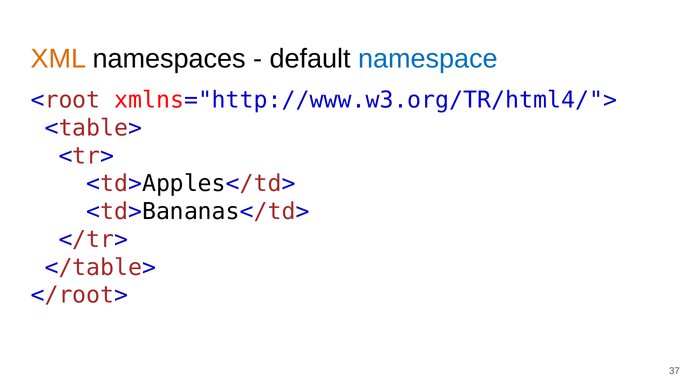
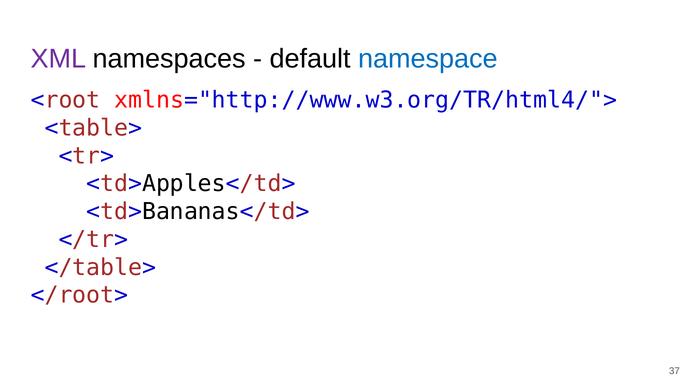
XML colour: orange -> purple
